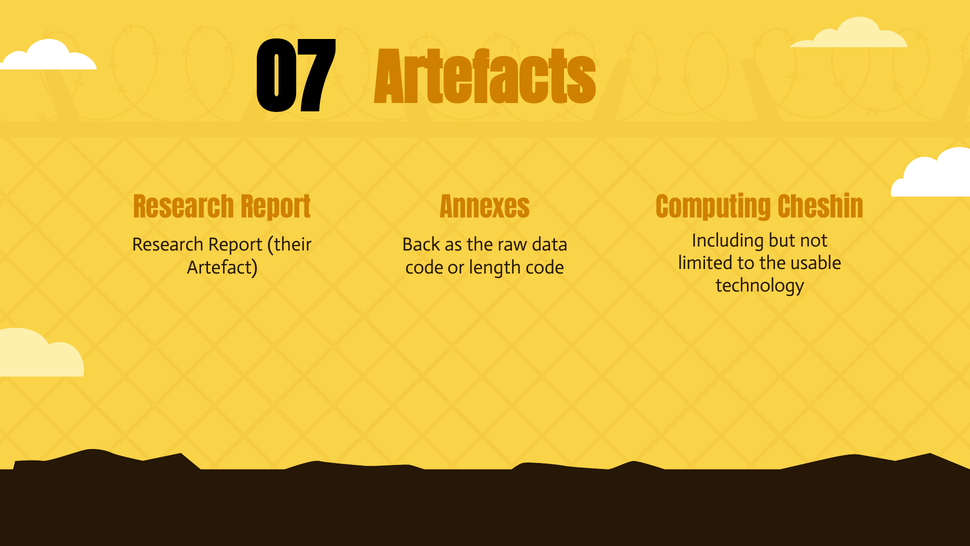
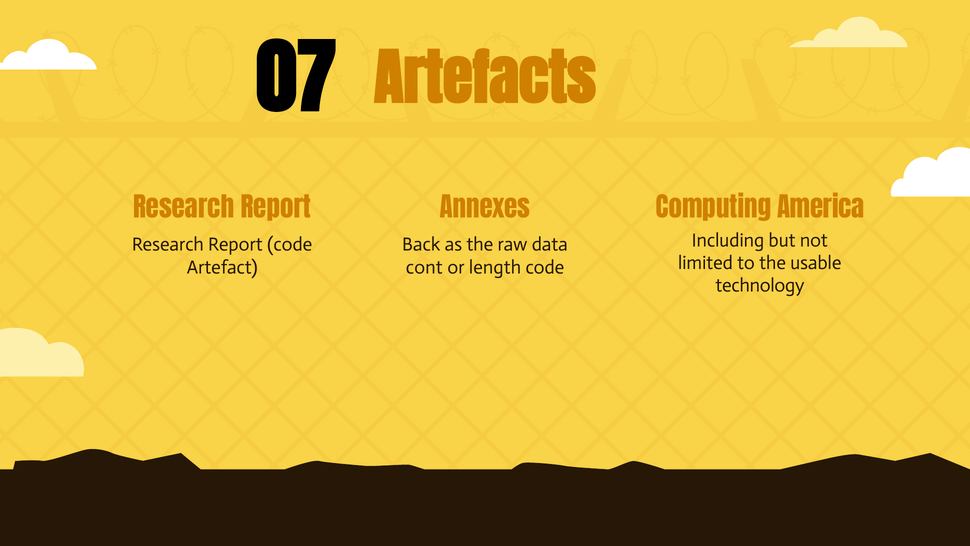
Cheshin: Cheshin -> America
Report their: their -> code
code at (424, 267): code -> cont
